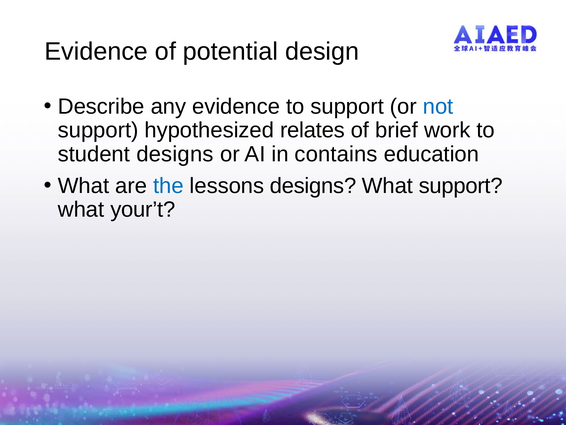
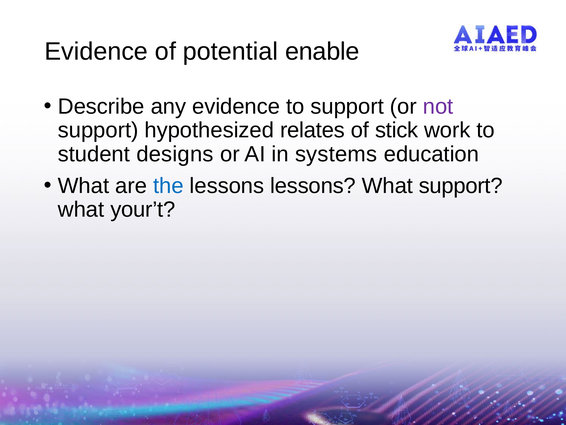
design: design -> enable
not colour: blue -> purple
brief: brief -> stick
contains: contains -> systems
lessons designs: designs -> lessons
